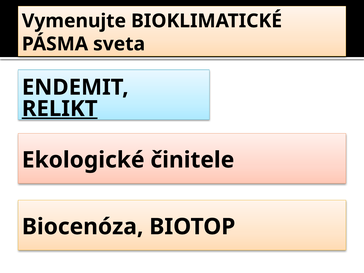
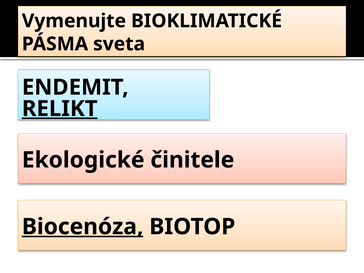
Biocenóza underline: none -> present
